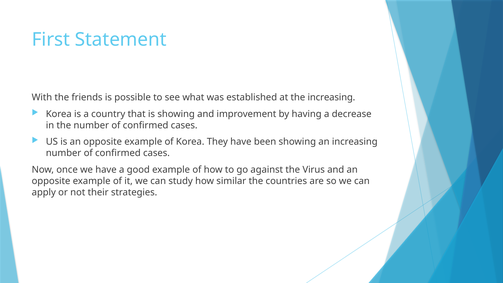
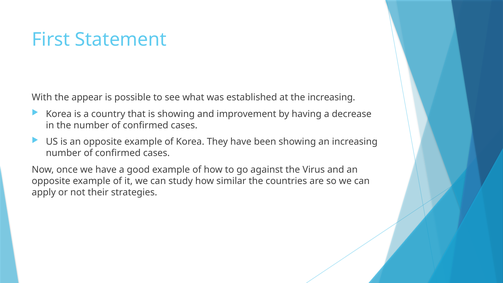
friends: friends -> appear
